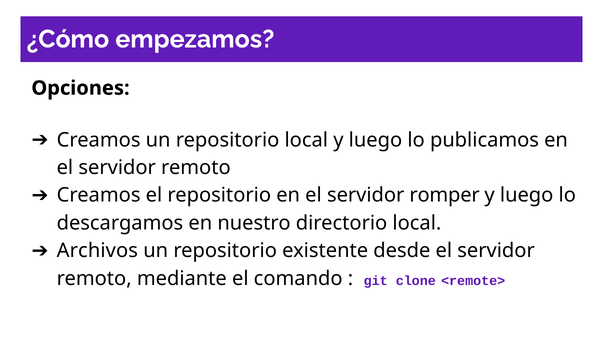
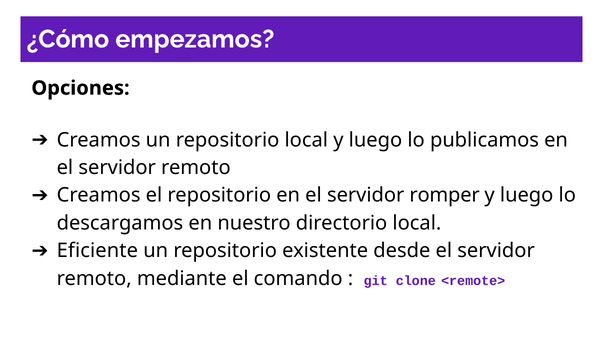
Archivos: Archivos -> Eficiente
